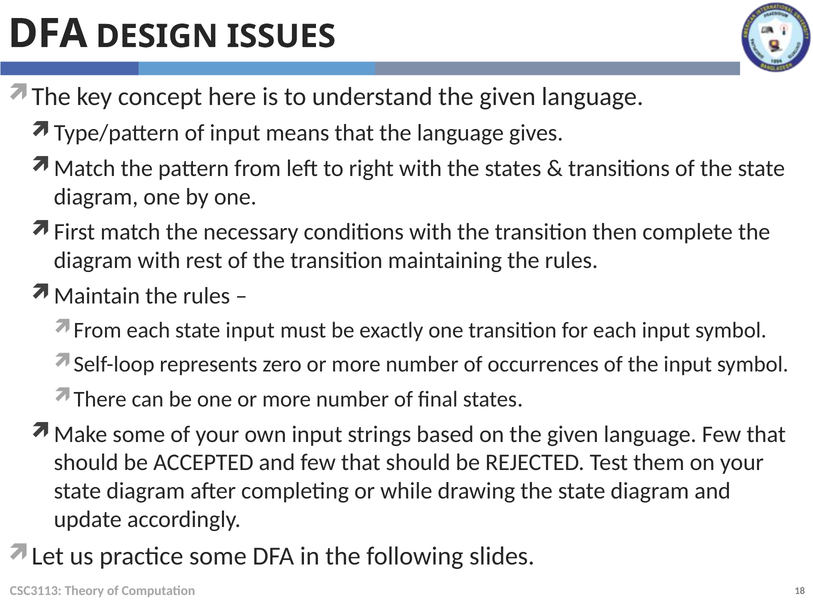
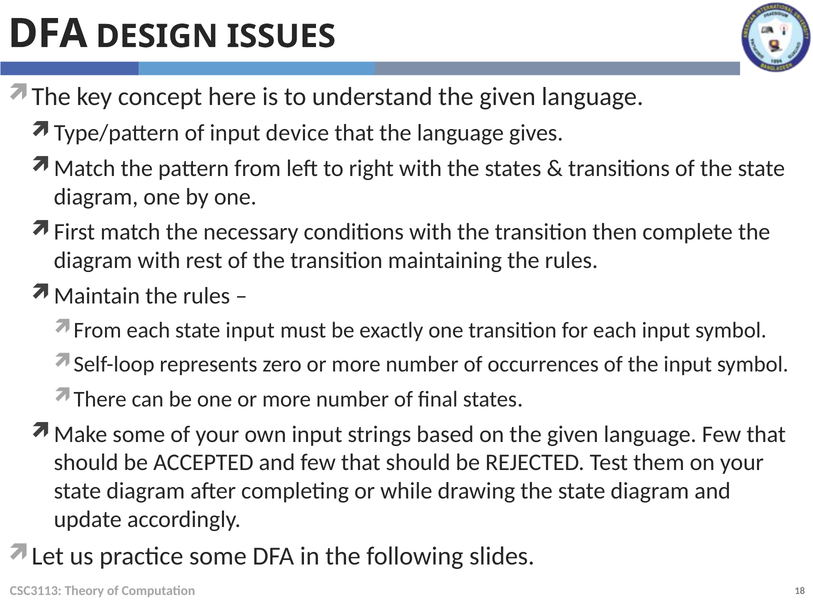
means: means -> device
